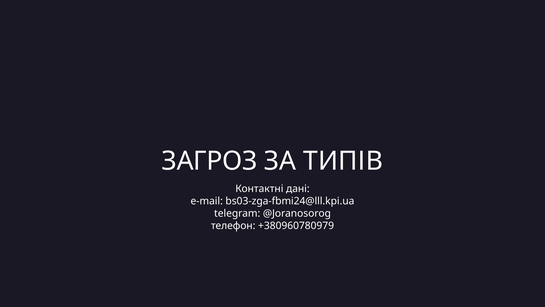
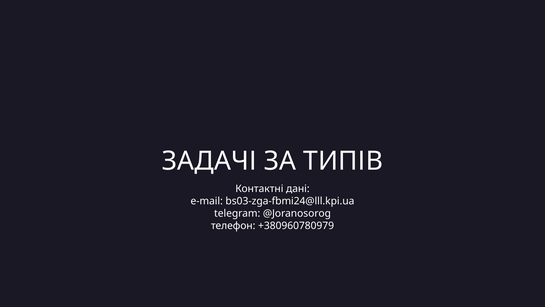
ЗАГРОЗ: ЗАГРОЗ -> ЗАДАЧІ
